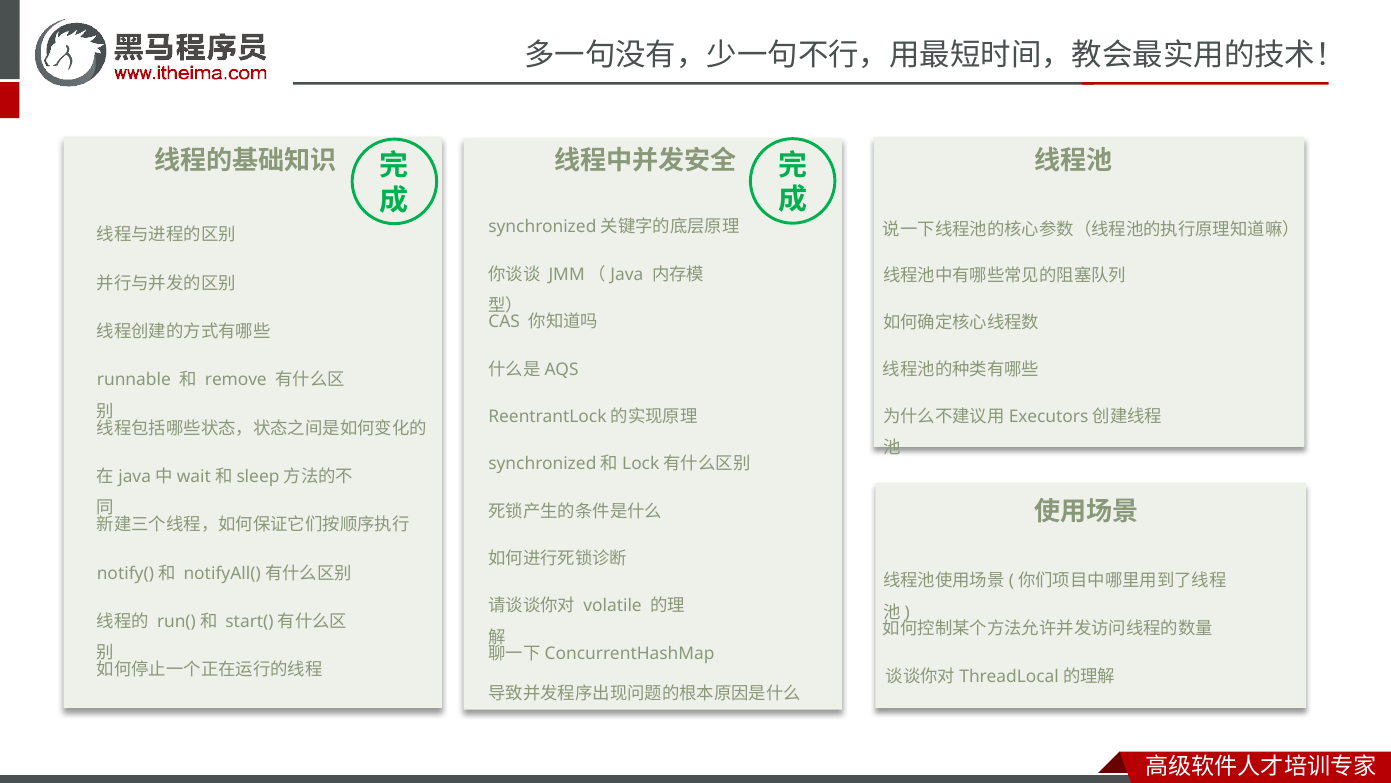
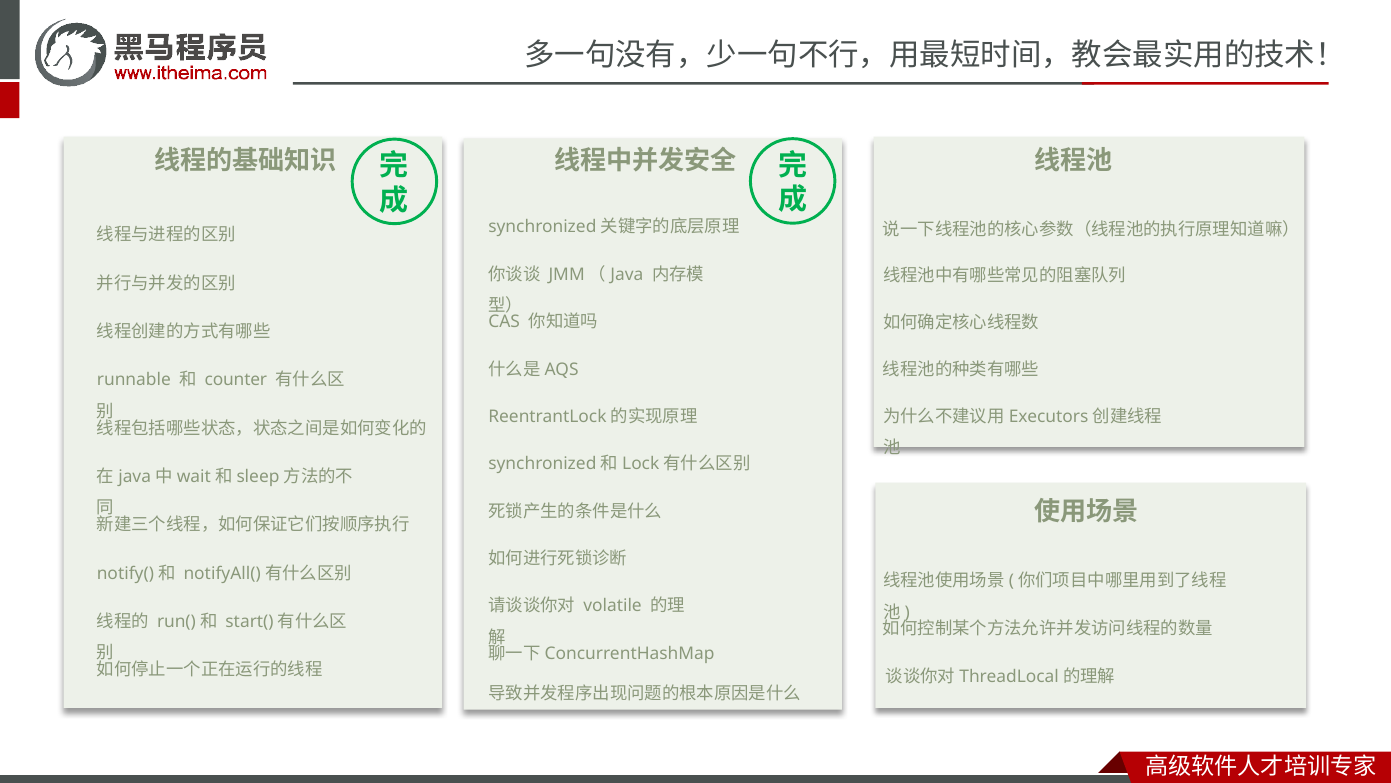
remove: remove -> counter
